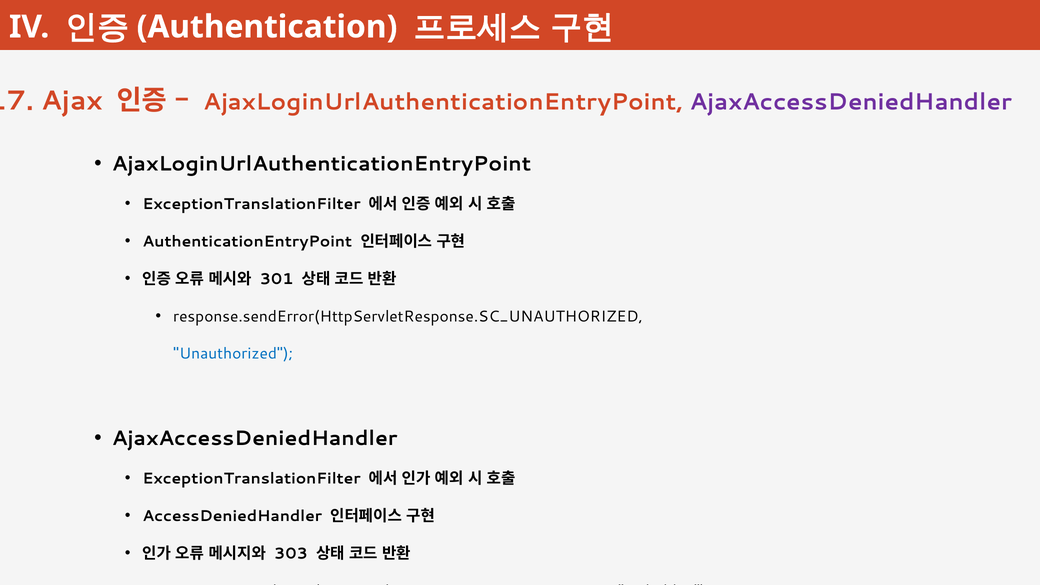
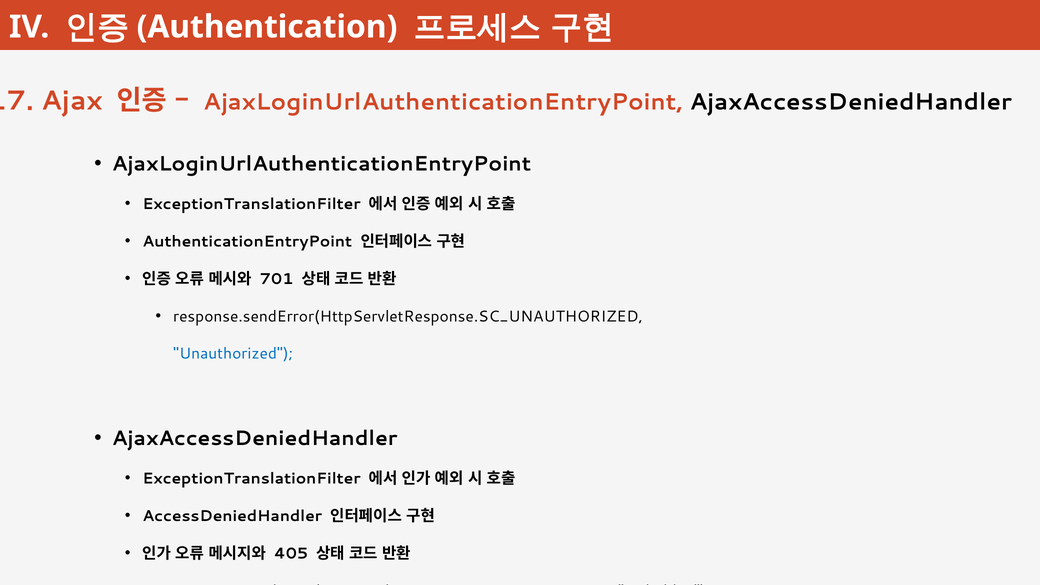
AjaxAccessDeniedHandler at (851, 102) colour: purple -> black
301: 301 -> 701
303: 303 -> 405
